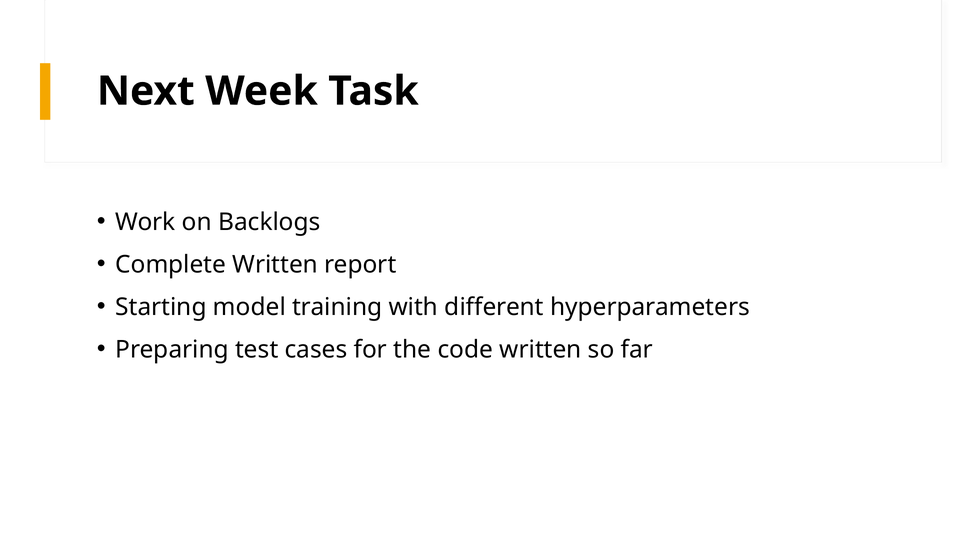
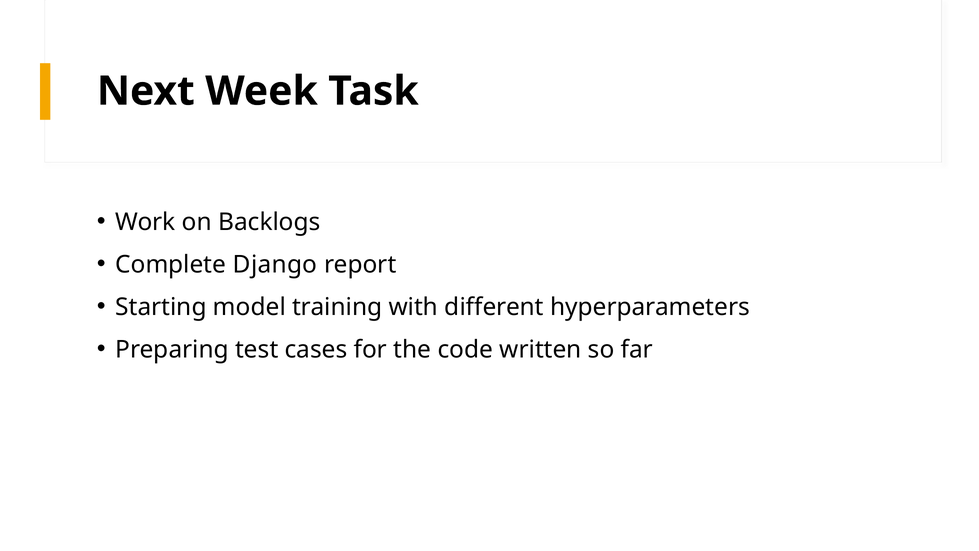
Complete Written: Written -> Django
